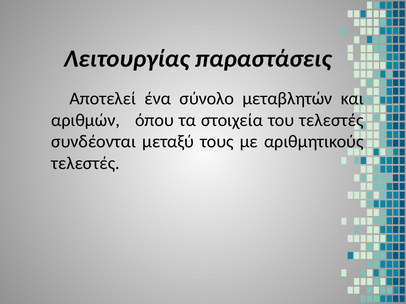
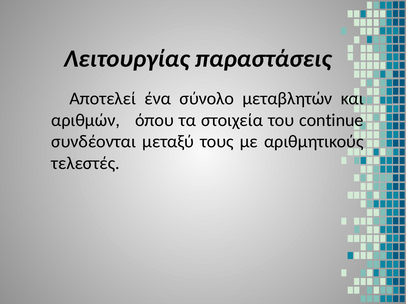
του τελεστές: τελεστές -> continue
